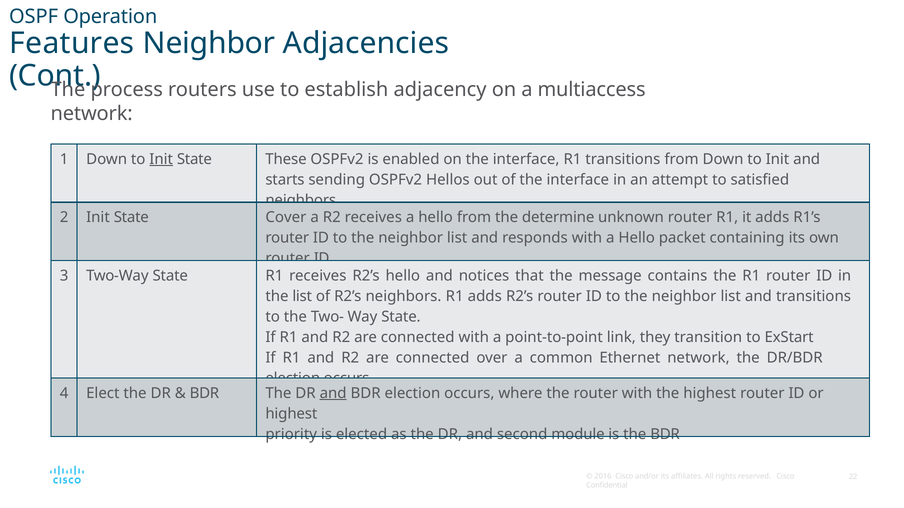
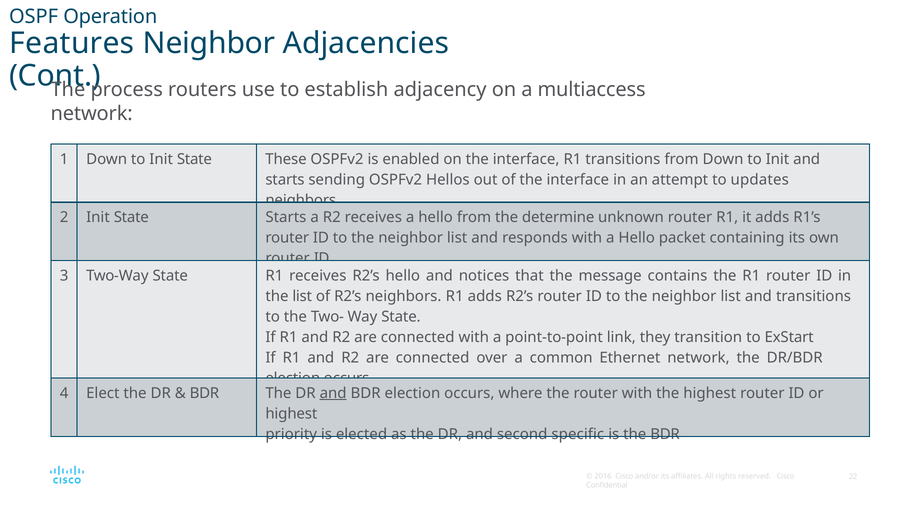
Init at (161, 159) underline: present -> none
satisfied: satisfied -> updates
State Cover: Cover -> Starts
module: module -> specific
